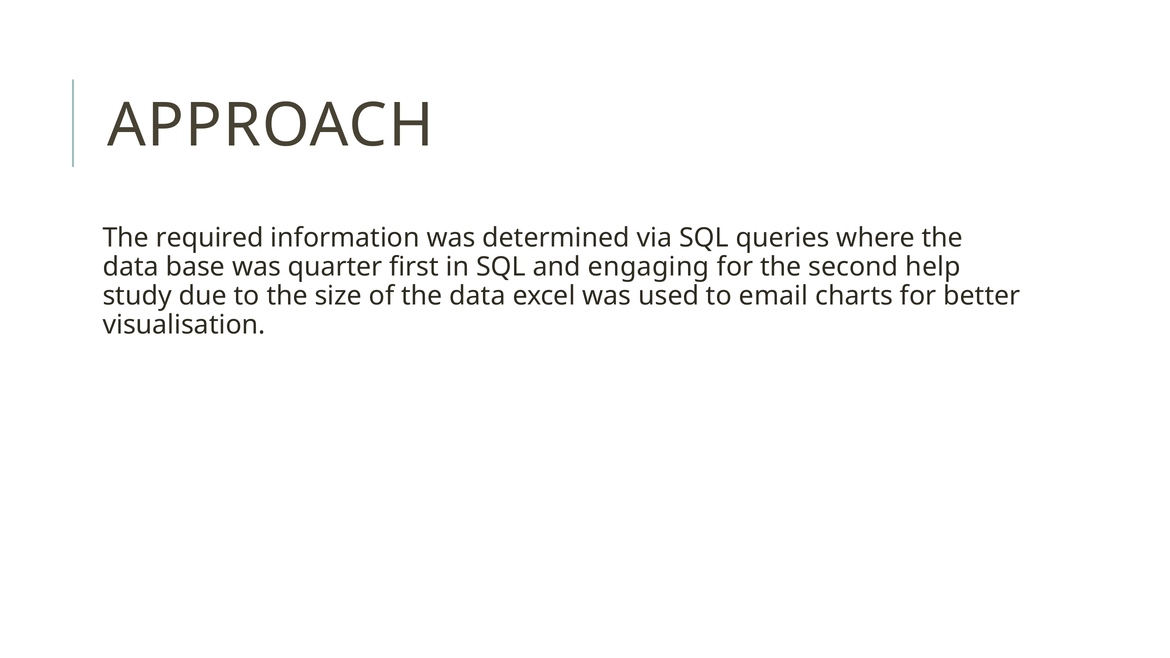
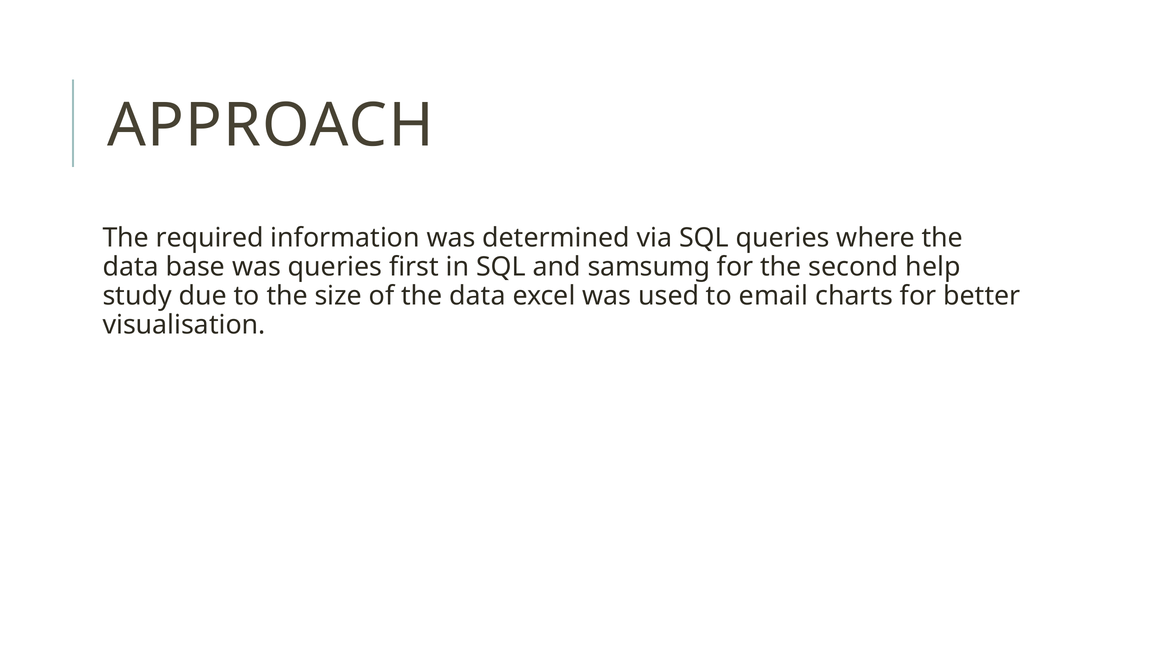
was quarter: quarter -> queries
engaging: engaging -> samsumg
